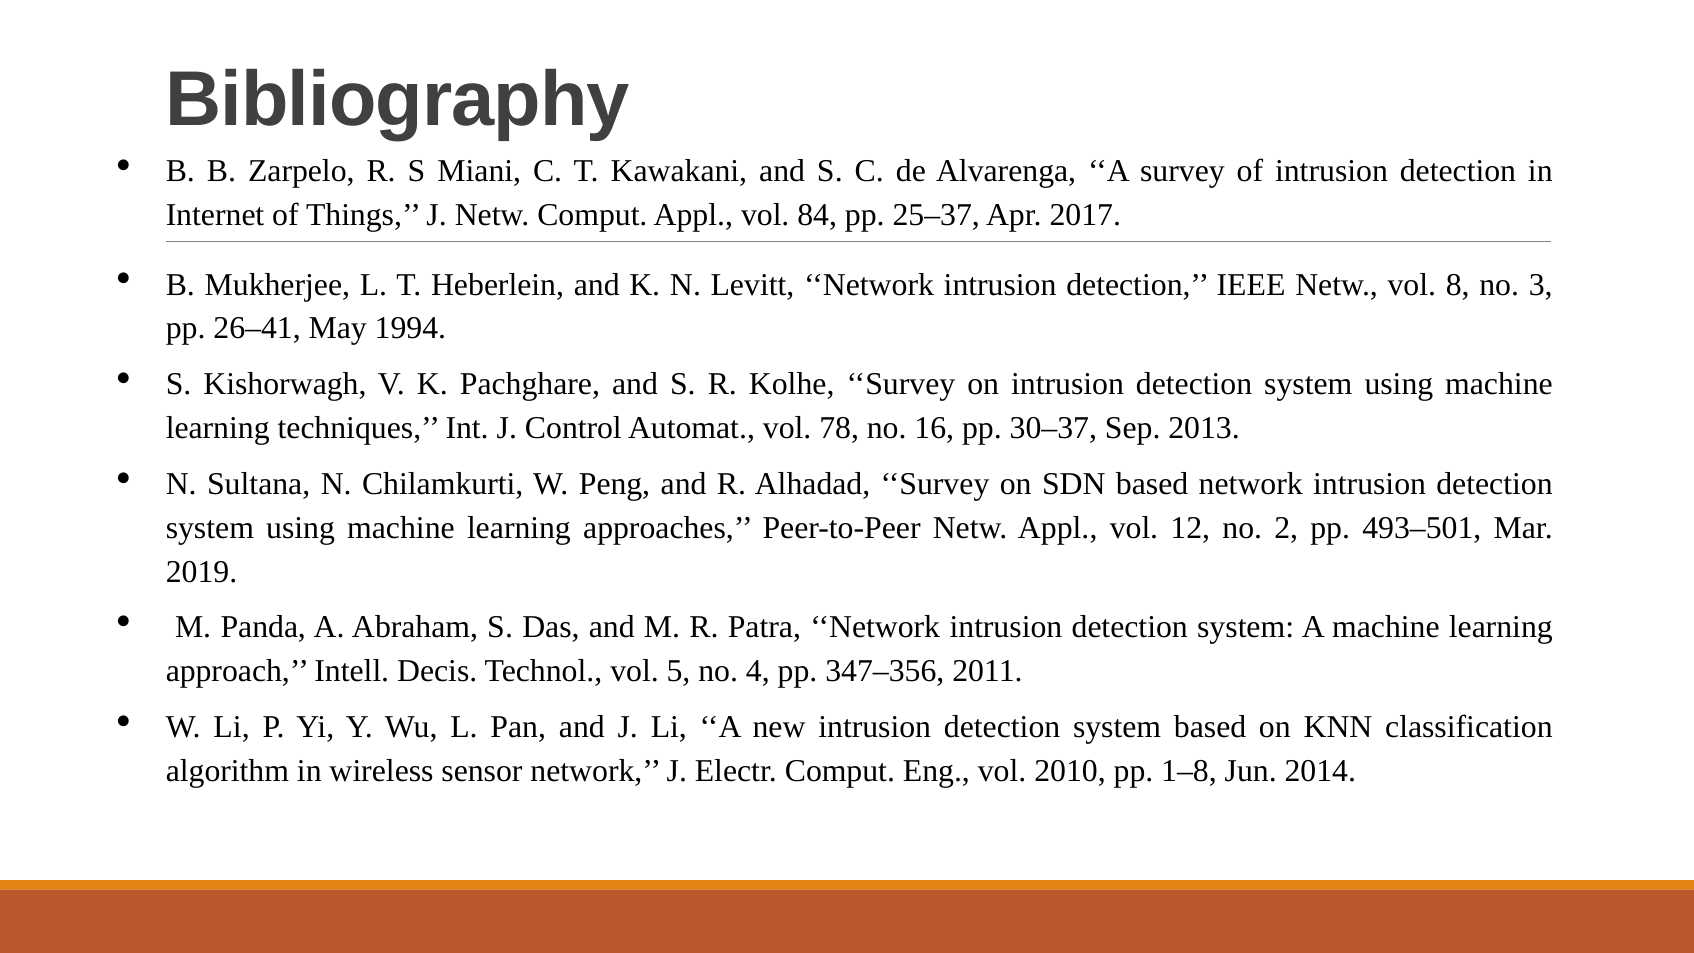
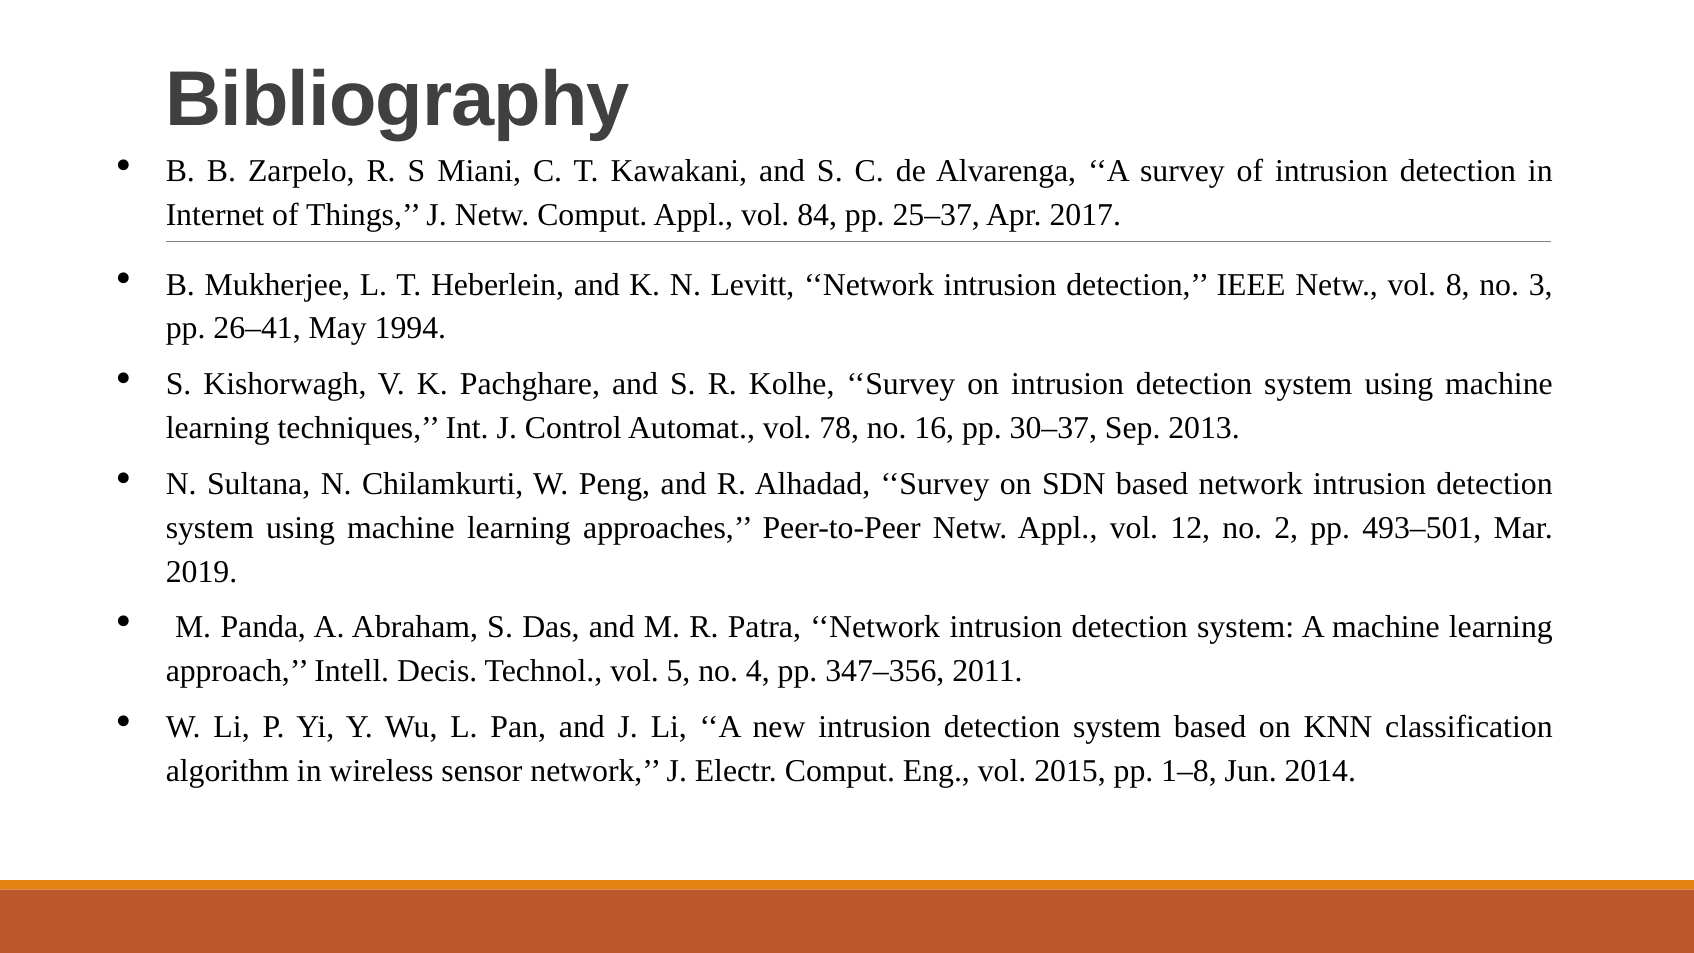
2010: 2010 -> 2015
